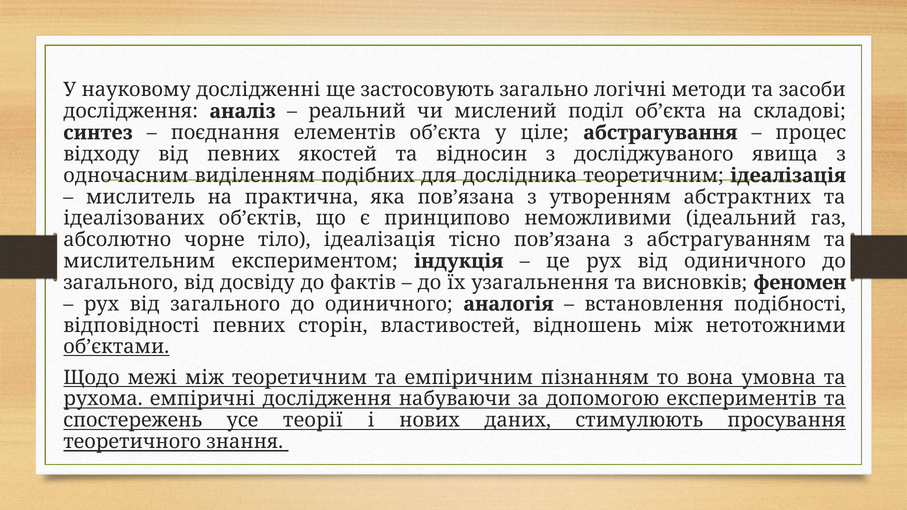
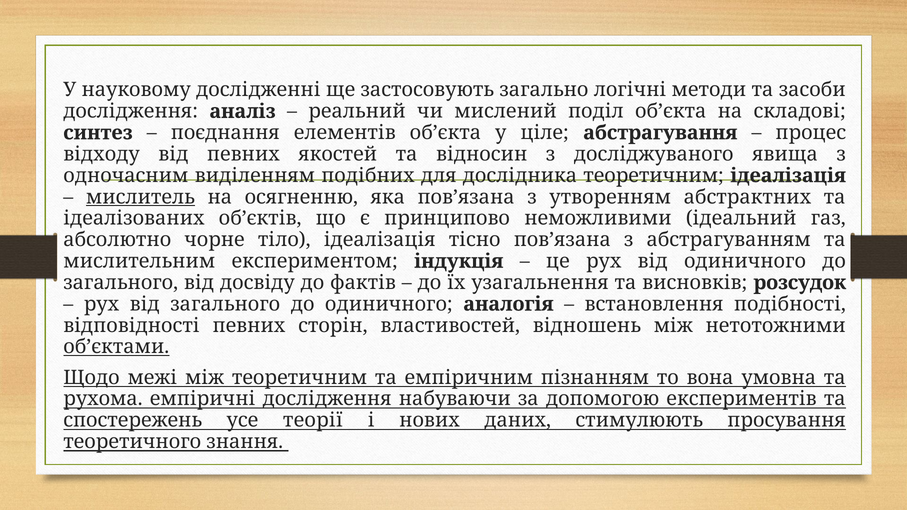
мислитель underline: none -> present
практична: практична -> осягненню
феномен: феномен -> розсудок
